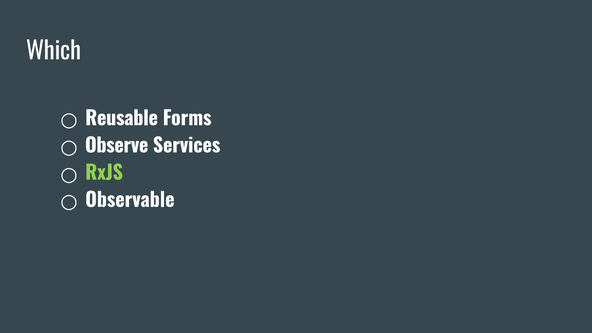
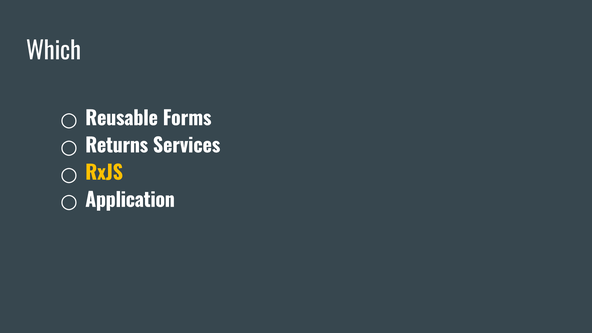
Observe: Observe -> Returns
RxJS colour: light green -> yellow
Observable: Observable -> Application
